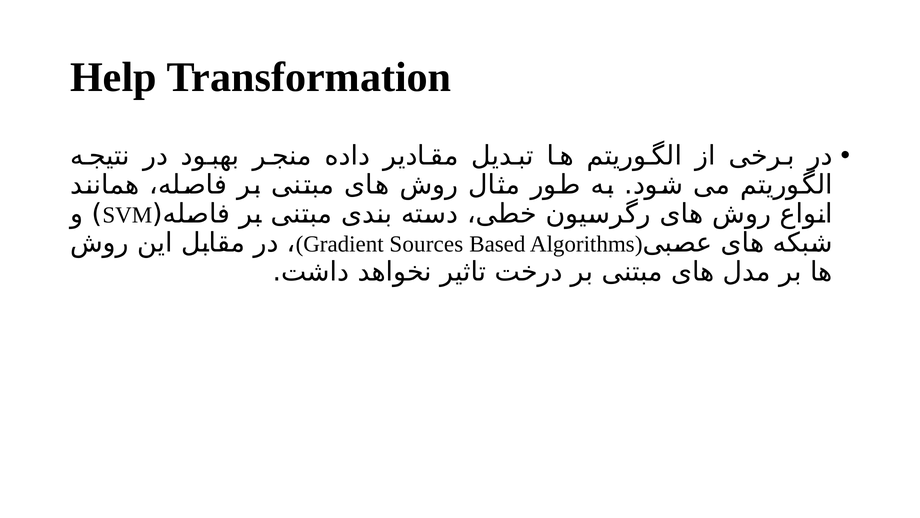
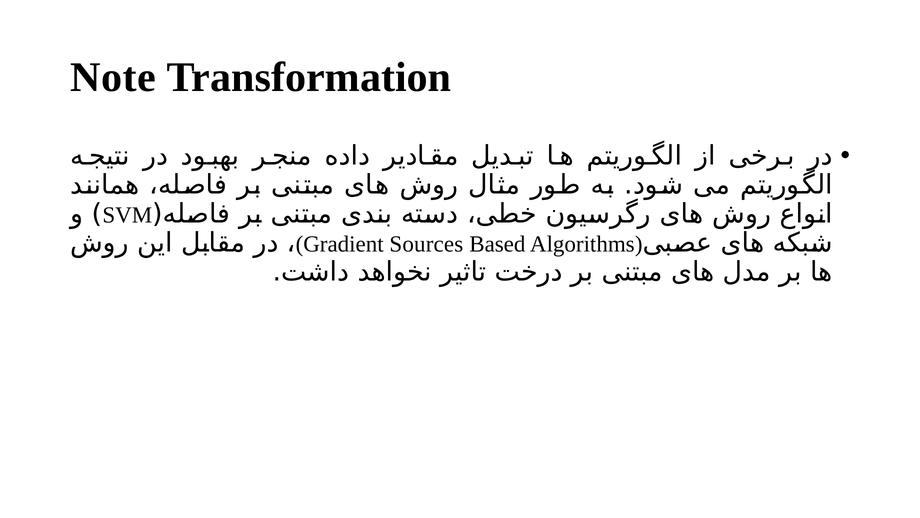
Help: Help -> Note
